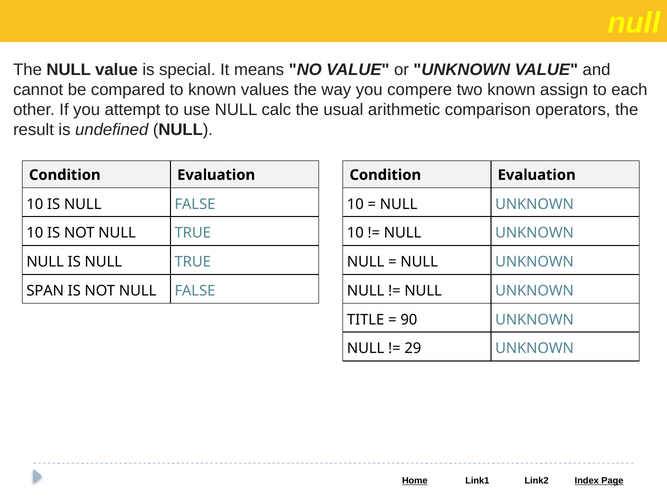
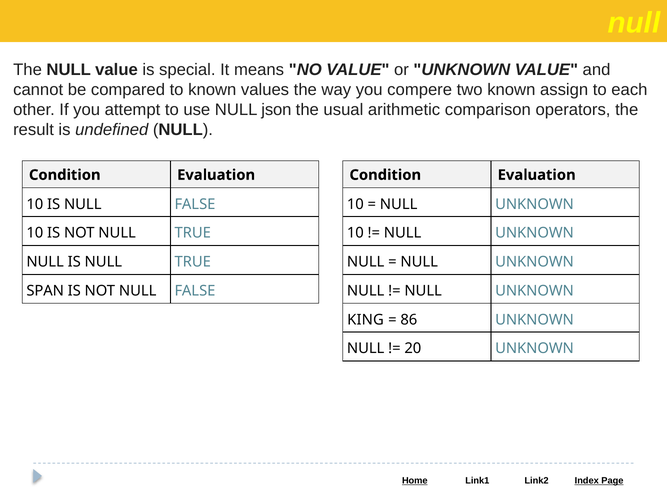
calc: calc -> json
TITLE: TITLE -> KING
90: 90 -> 86
29: 29 -> 20
